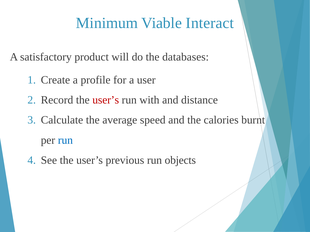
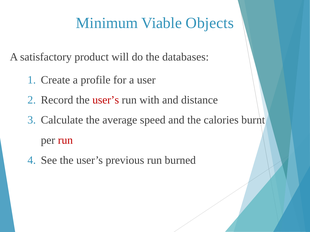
Interact: Interact -> Objects
run at (65, 140) colour: blue -> red
objects: objects -> burned
